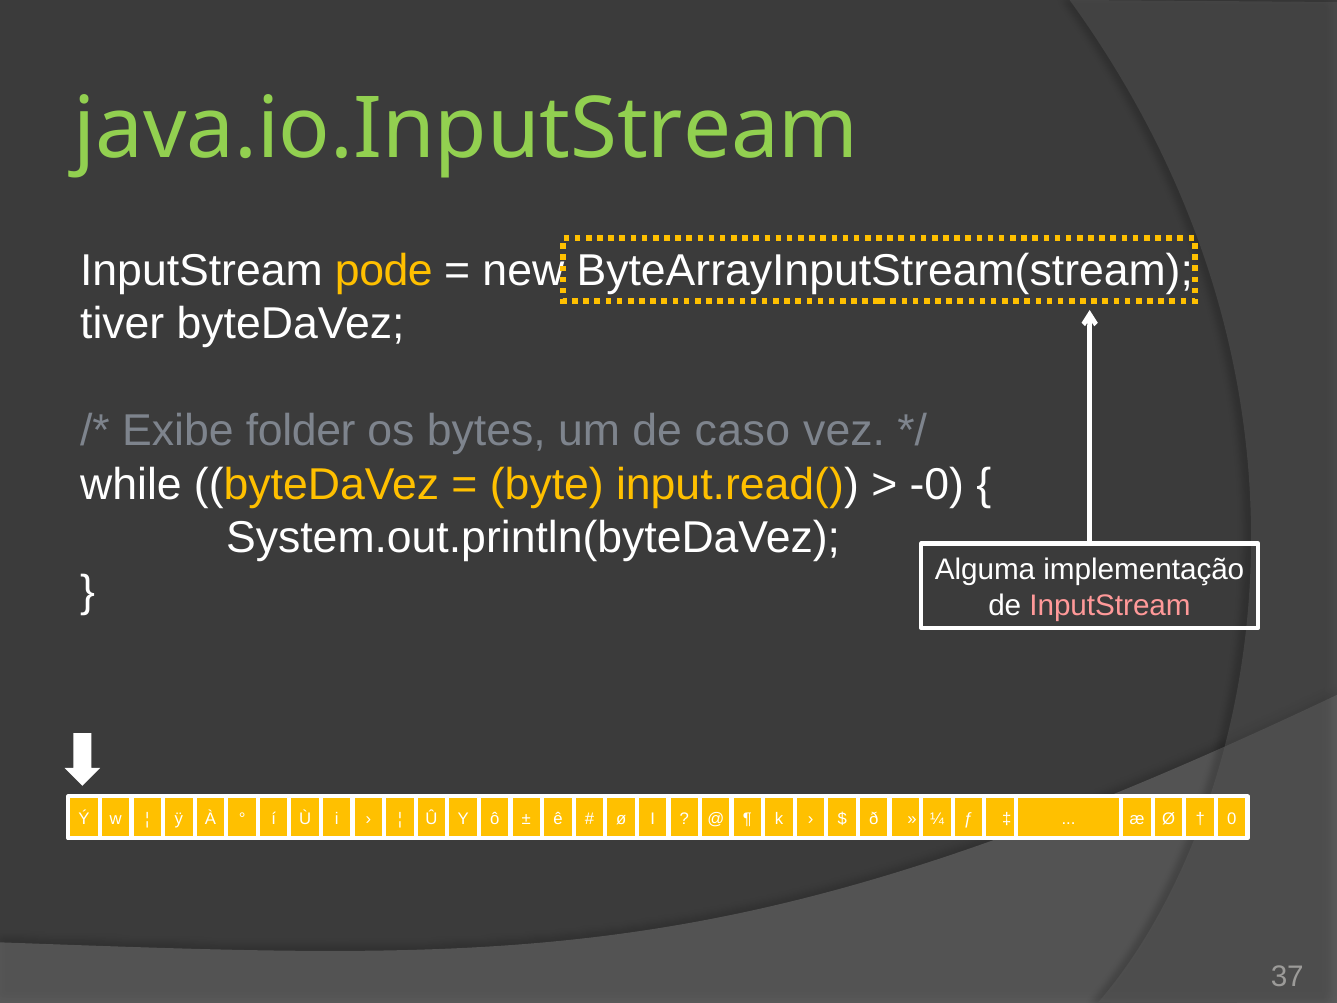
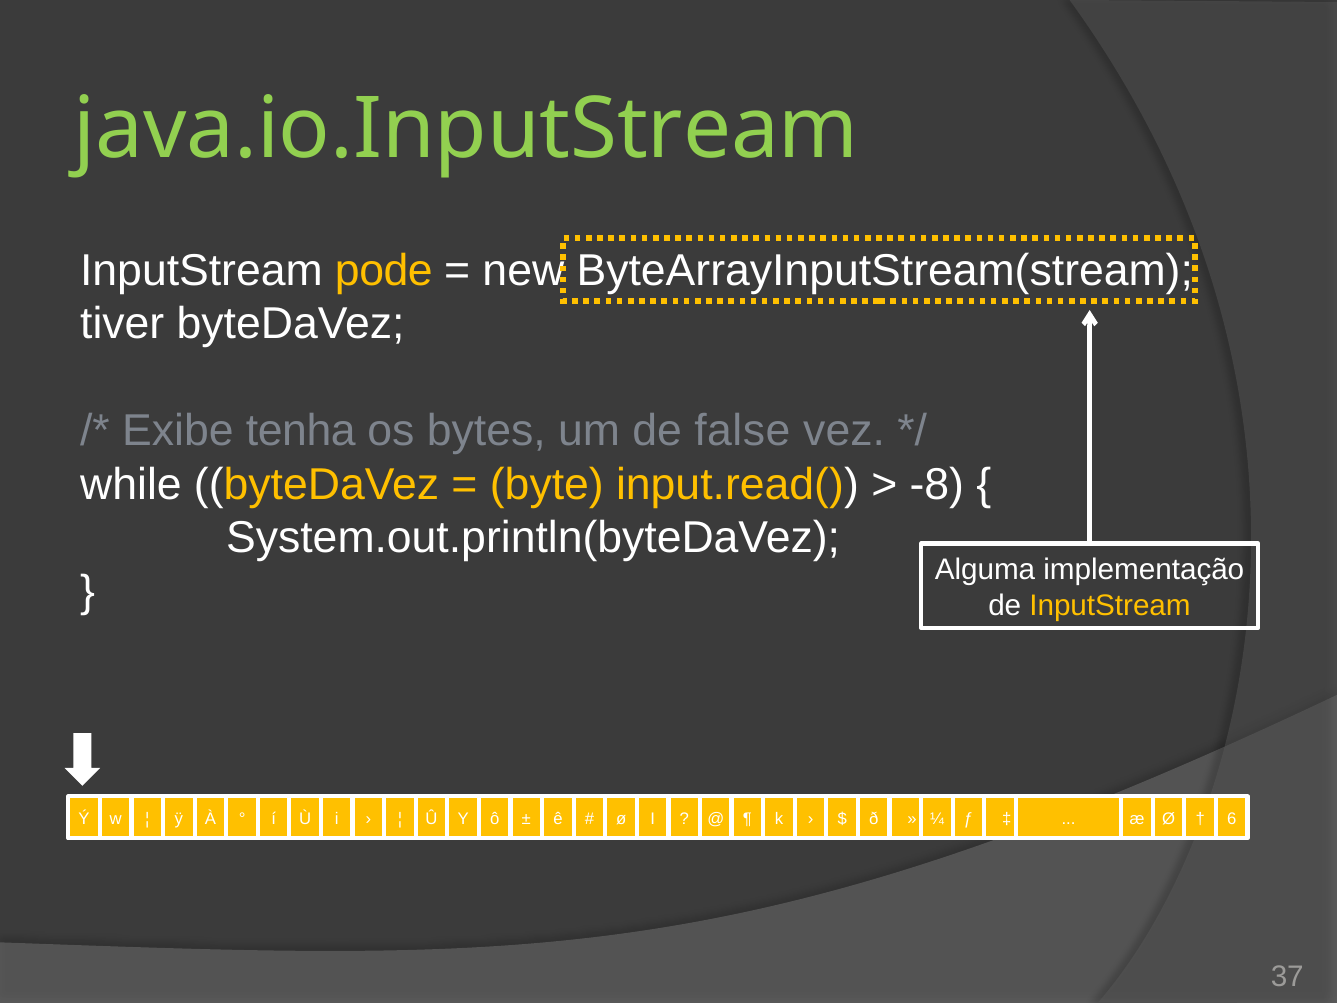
folder: folder -> tenha
caso: caso -> false
-0: -0 -> -8
InputStream at (1110, 606) colour: pink -> yellow
0: 0 -> 6
